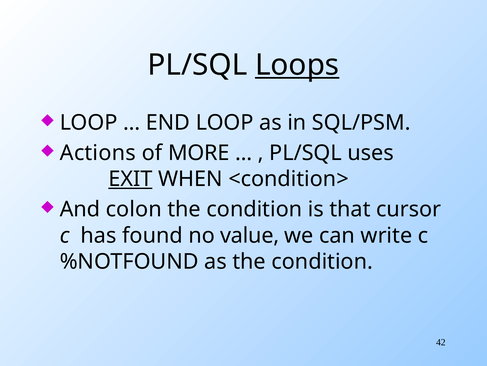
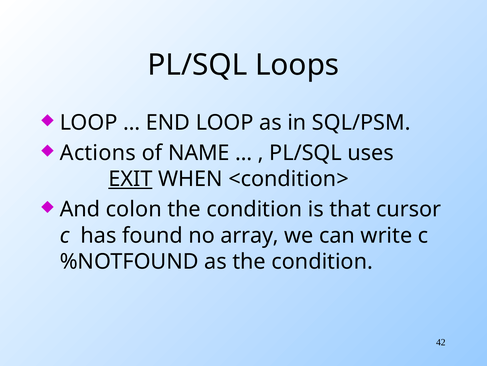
Loops underline: present -> none
MORE: MORE -> NAME
value: value -> array
